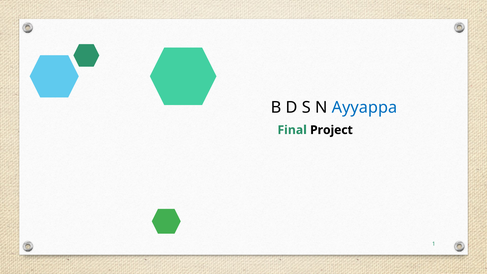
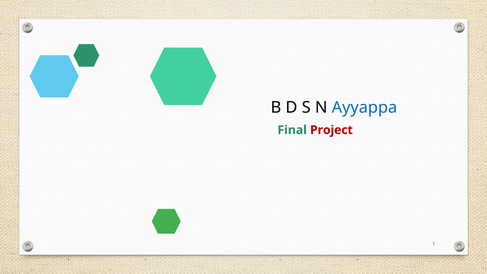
Project colour: black -> red
